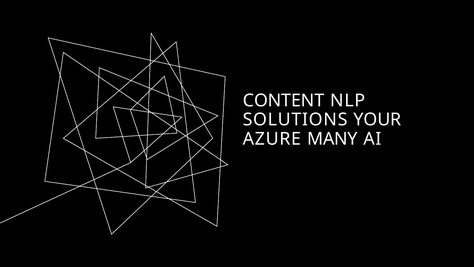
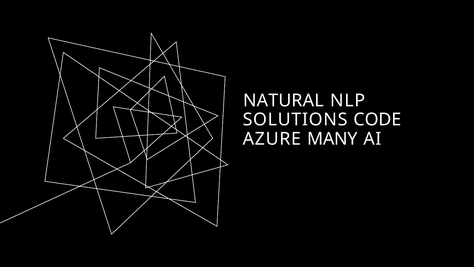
CONTENT: CONTENT -> NATURAL
YOUR: YOUR -> CODE
